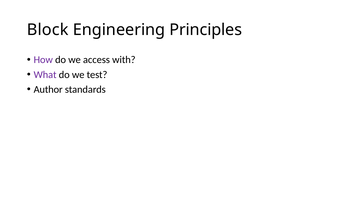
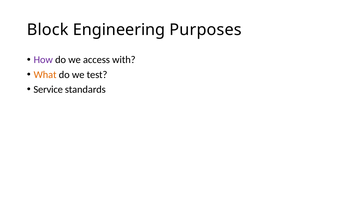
Principles: Principles -> Purposes
What colour: purple -> orange
Author: Author -> Service
